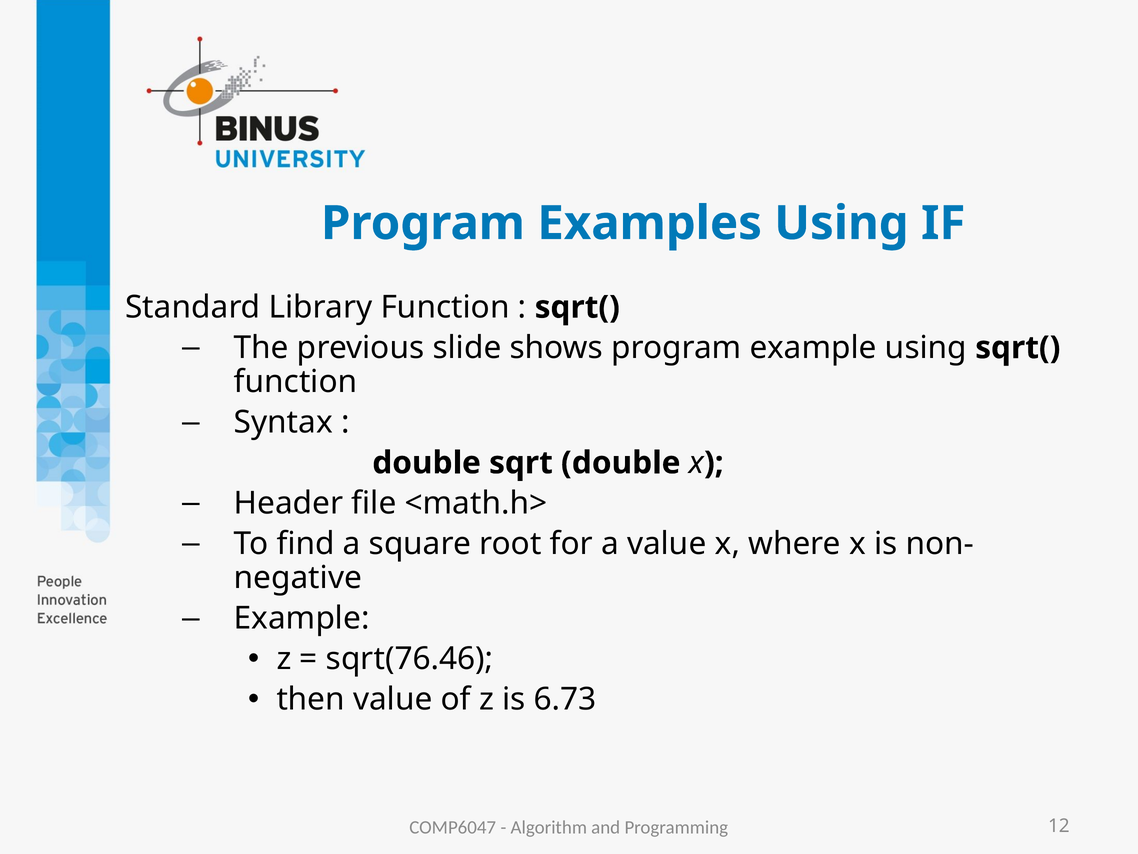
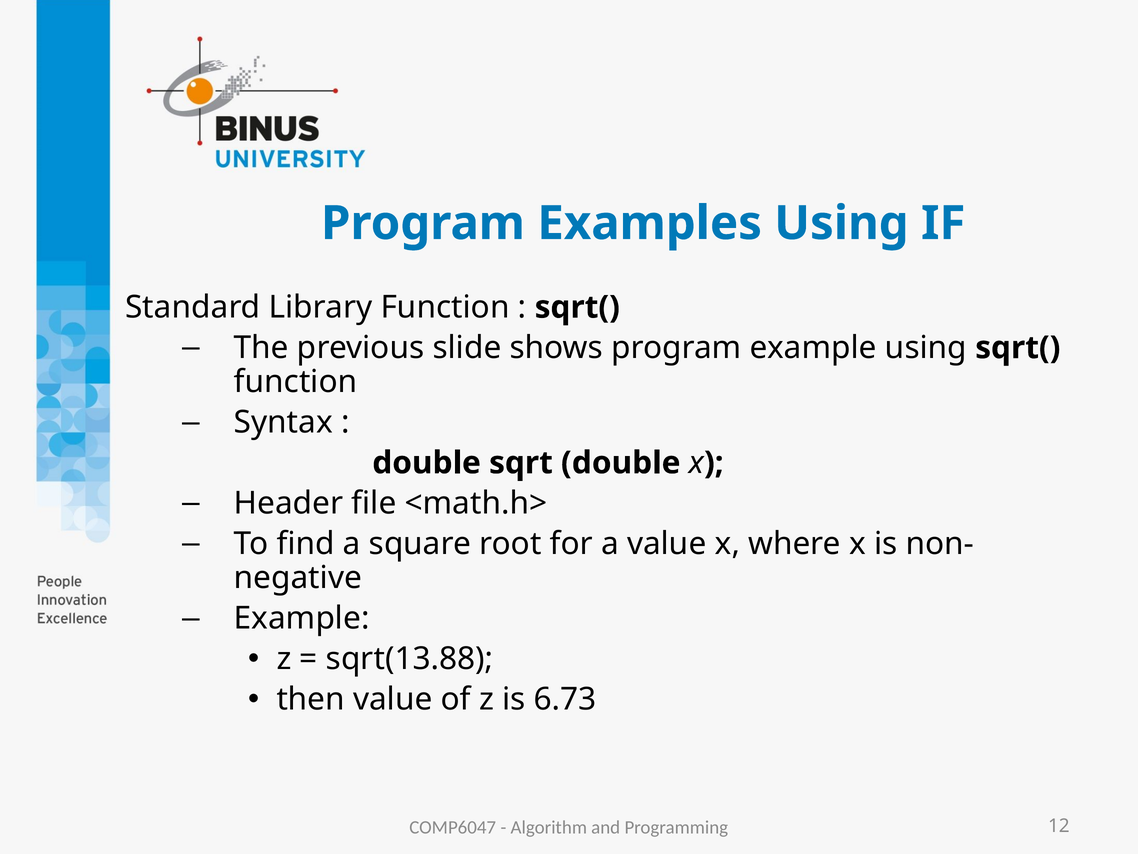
sqrt(76.46: sqrt(76.46 -> sqrt(13.88
